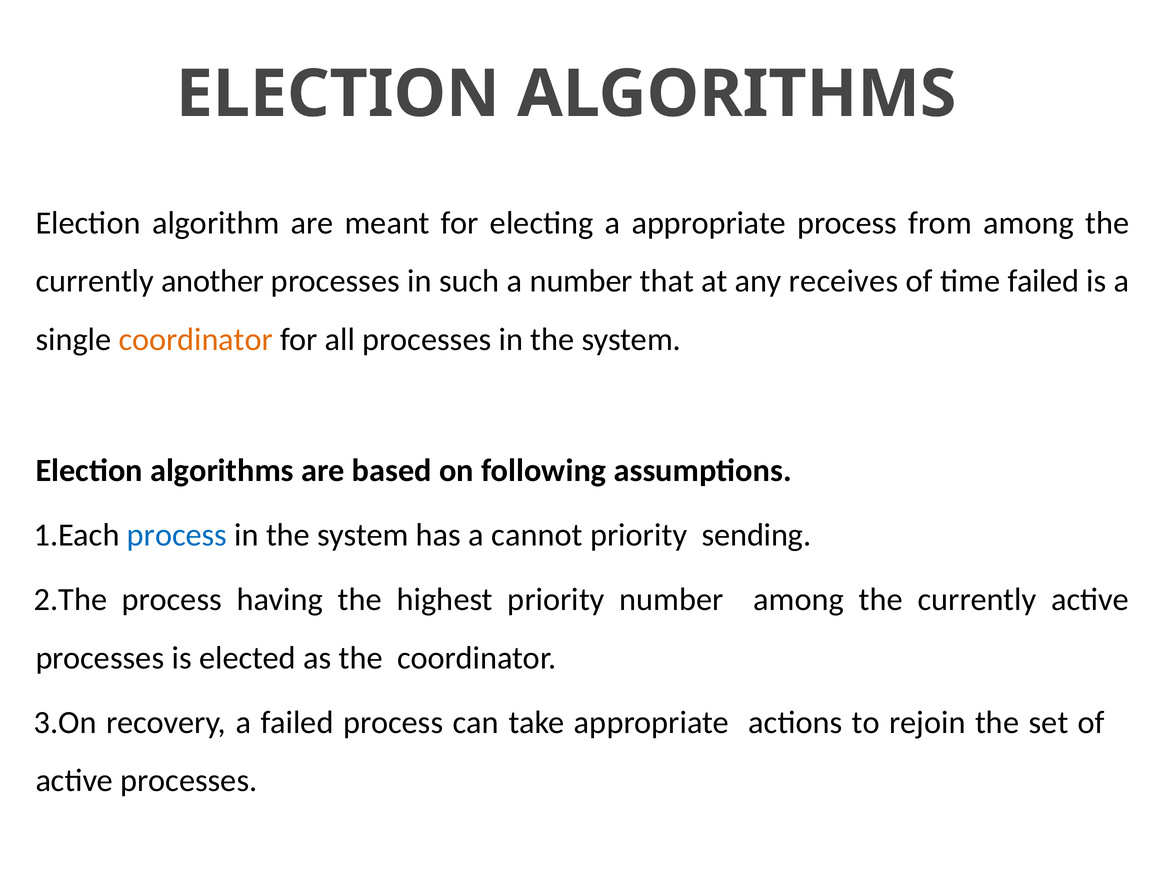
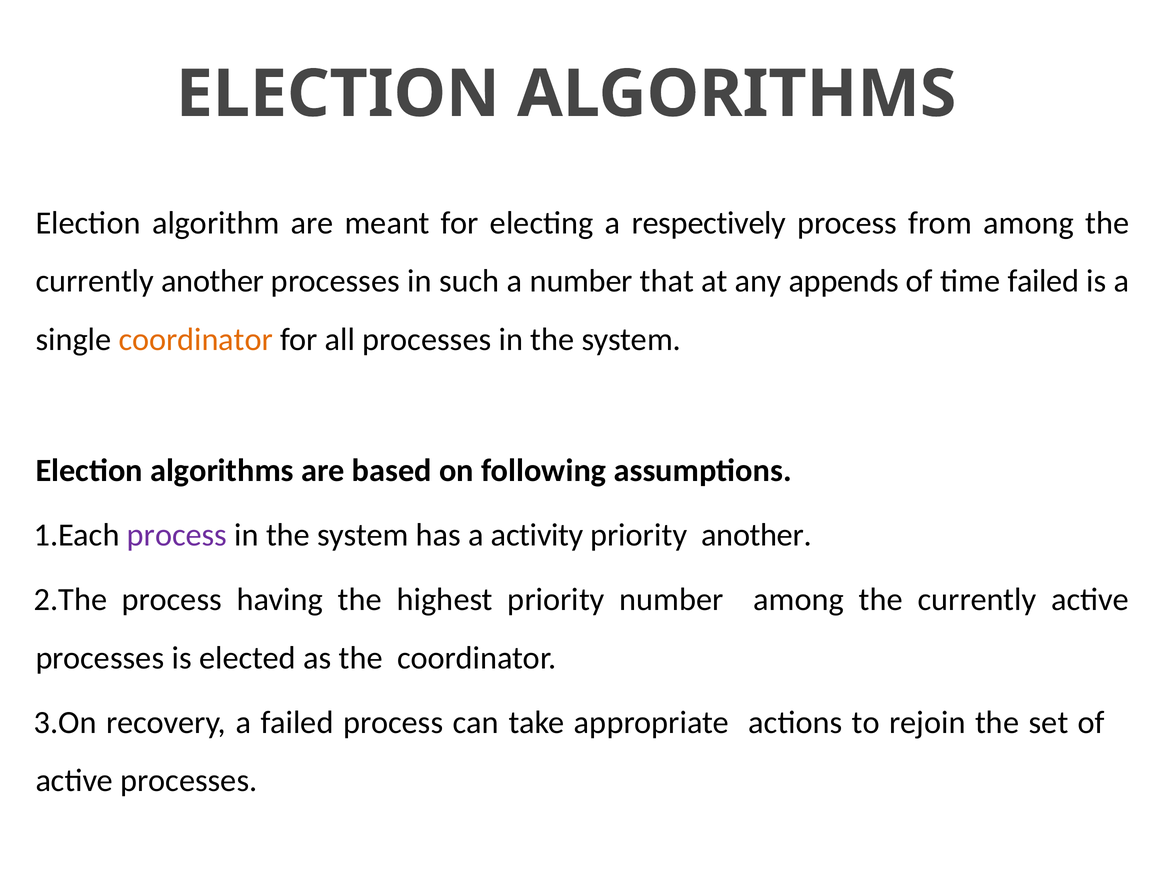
a appropriate: appropriate -> respectively
receives: receives -> appends
process at (177, 535) colour: blue -> purple
cannot: cannot -> activity
priority sending: sending -> another
